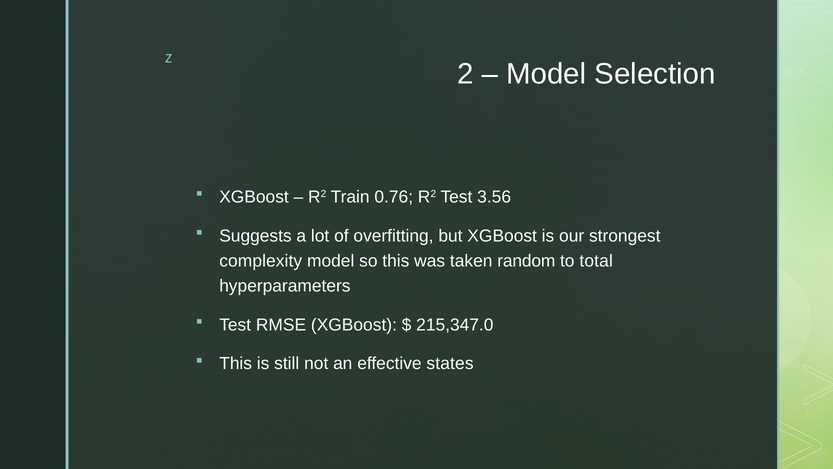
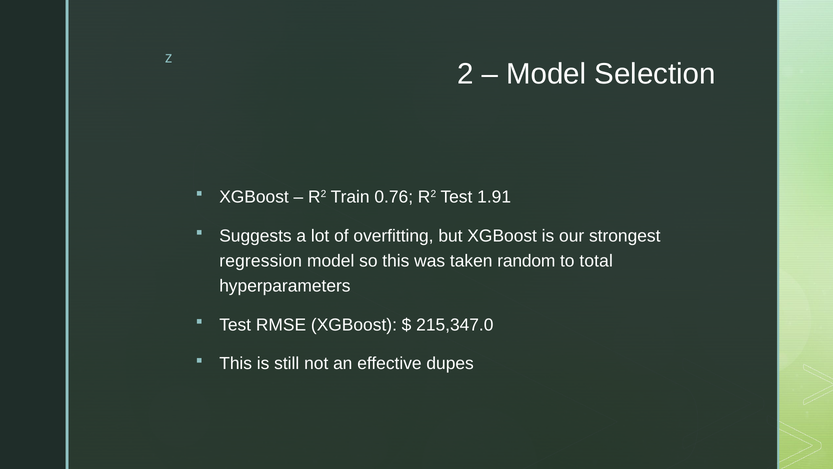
3.56: 3.56 -> 1.91
complexity: complexity -> regression
states: states -> dupes
